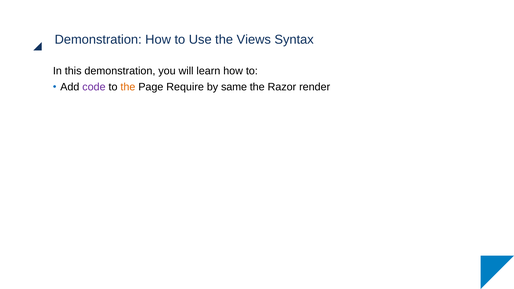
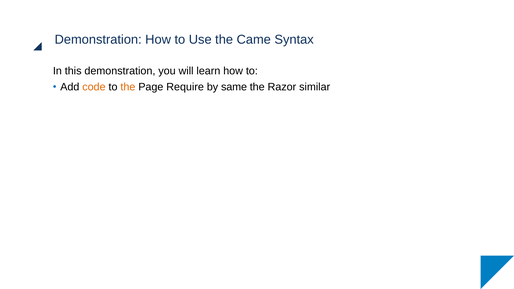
Views: Views -> Came
code colour: purple -> orange
render: render -> similar
